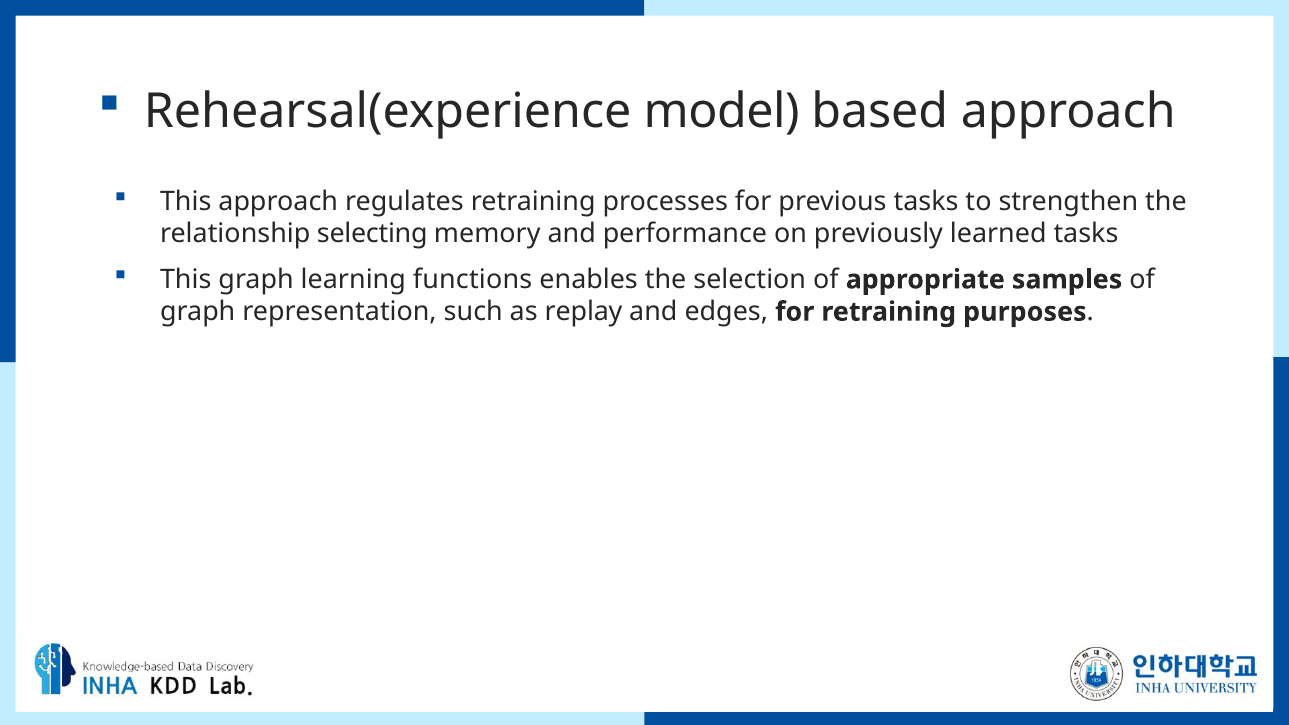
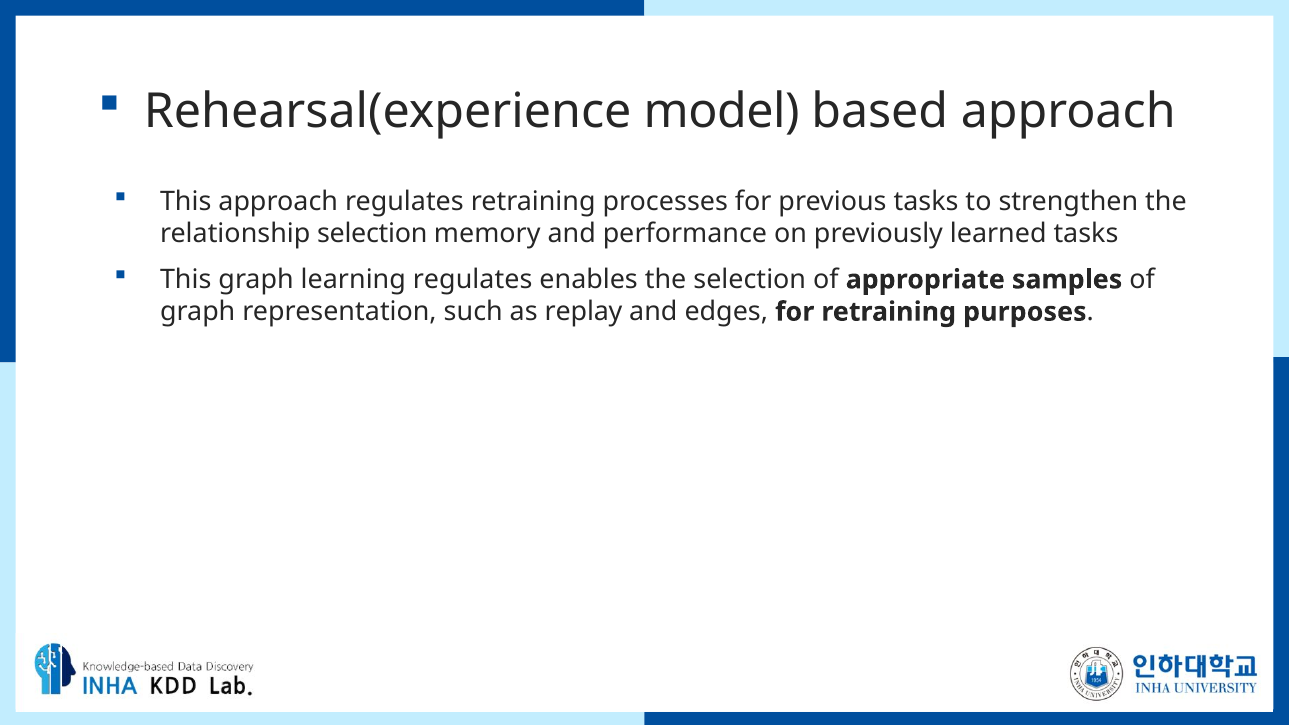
relationship selecting: selecting -> selection
learning functions: functions -> regulates
